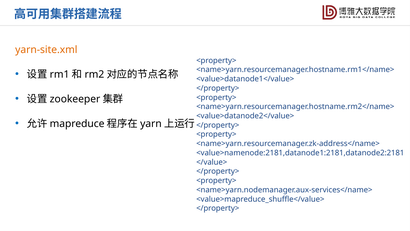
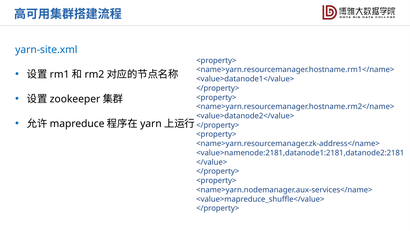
yarn-site.xml colour: orange -> blue
